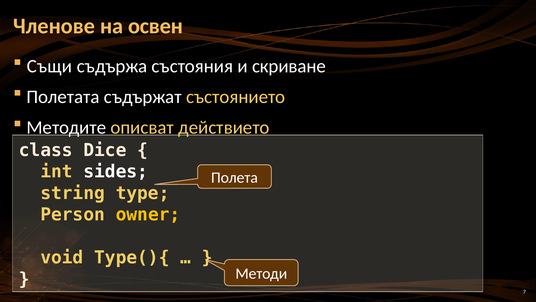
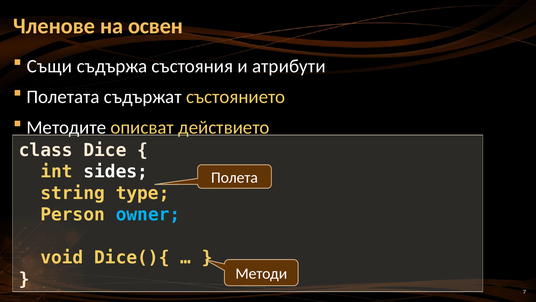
скриване: скриване -> атрибути
owner colour: yellow -> light blue
Type(){: Type(){ -> Dice(){
